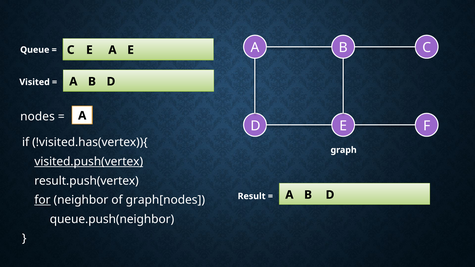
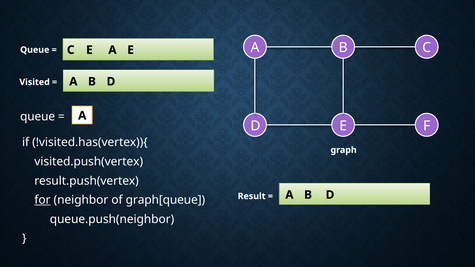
nodes at (37, 117): nodes -> queue
visited.push(vertex underline: present -> none
graph[nodes: graph[nodes -> graph[queue
